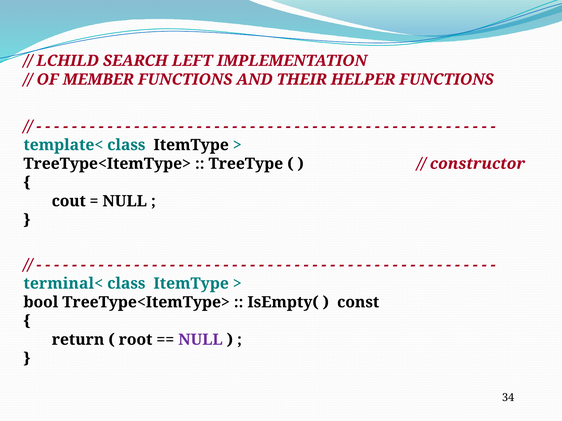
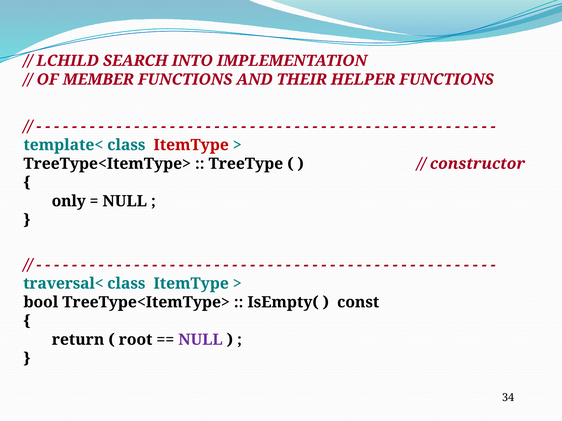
LEFT: LEFT -> INTO
ItemType at (191, 145) colour: black -> red
cout: cout -> only
terminal<: terminal< -> traversal<
